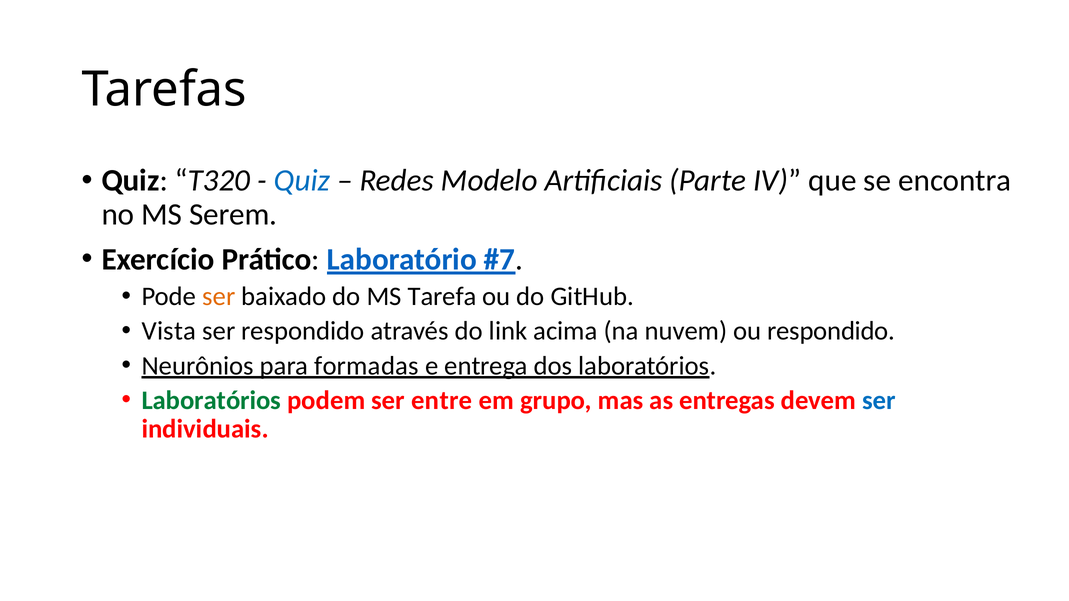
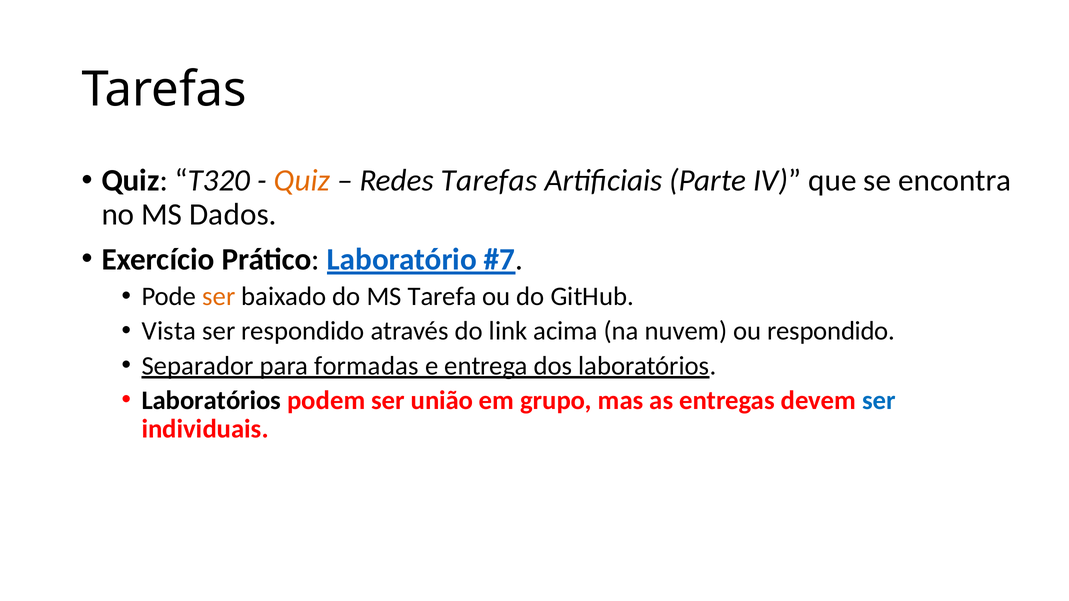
Quiz at (302, 181) colour: blue -> orange
Redes Modelo: Modelo -> Tarefas
Serem: Serem -> Dados
Neurônios: Neurônios -> Separador
Laboratórios at (211, 400) colour: green -> black
entre: entre -> união
